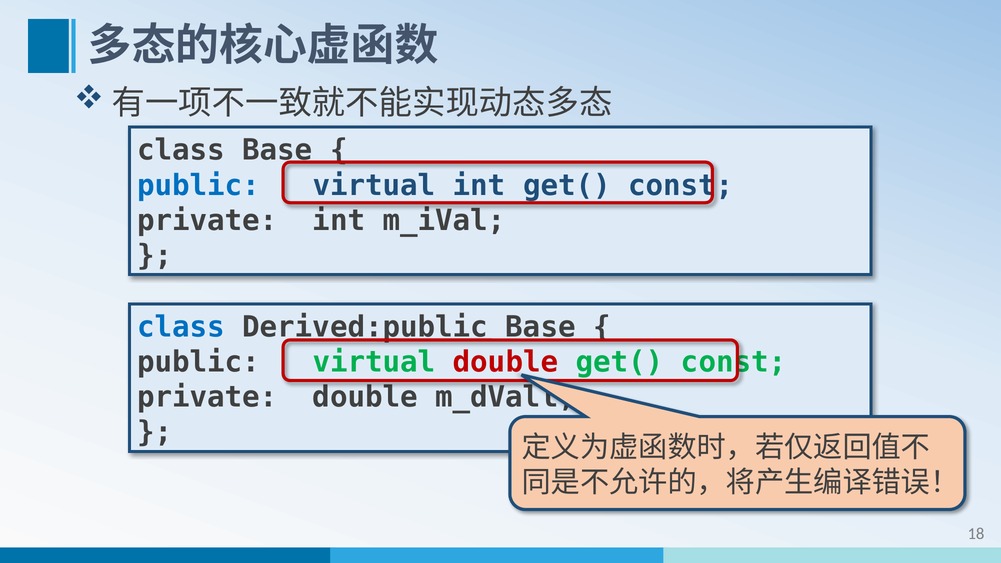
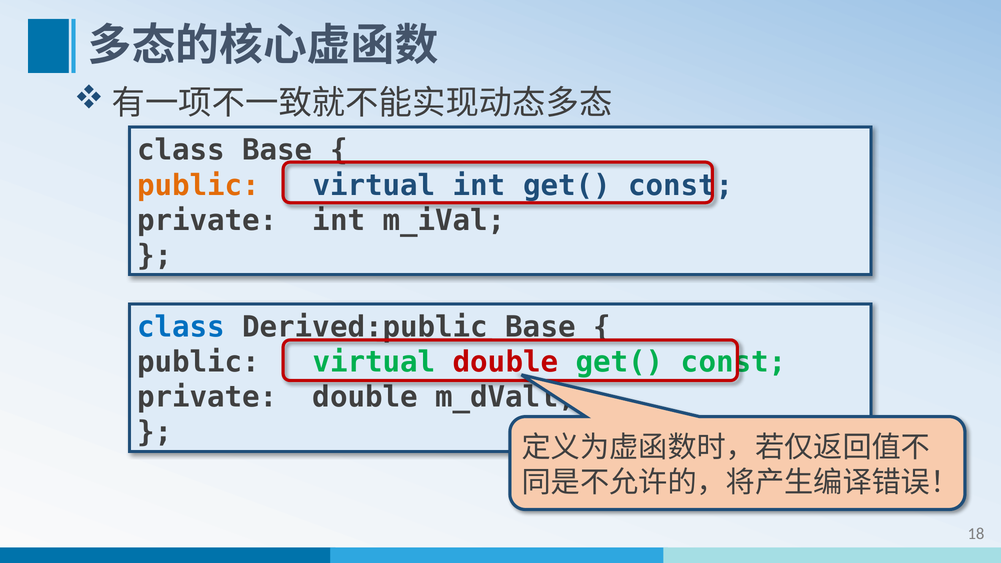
public at (198, 185) colour: blue -> orange
